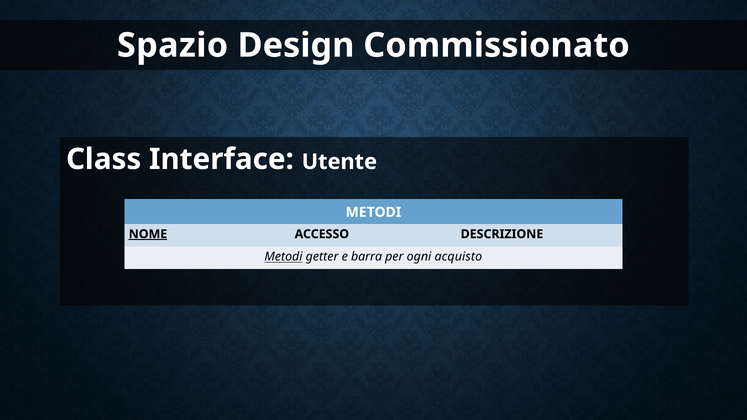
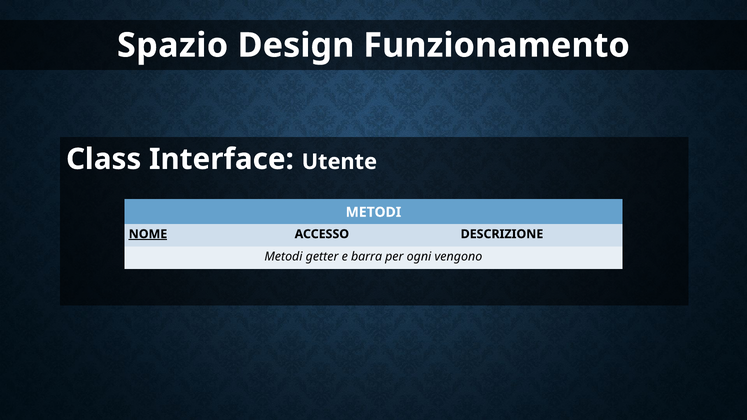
Commissionato: Commissionato -> Funzionamento
Metodi at (283, 257) underline: present -> none
acquisto: acquisto -> vengono
